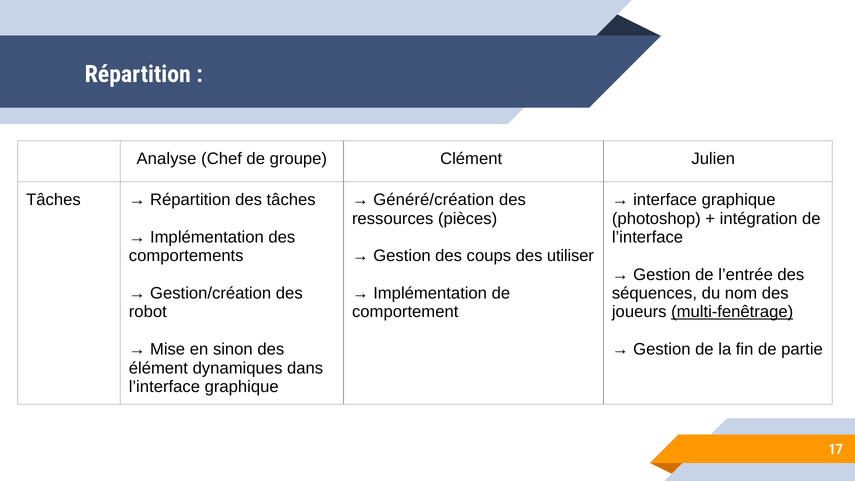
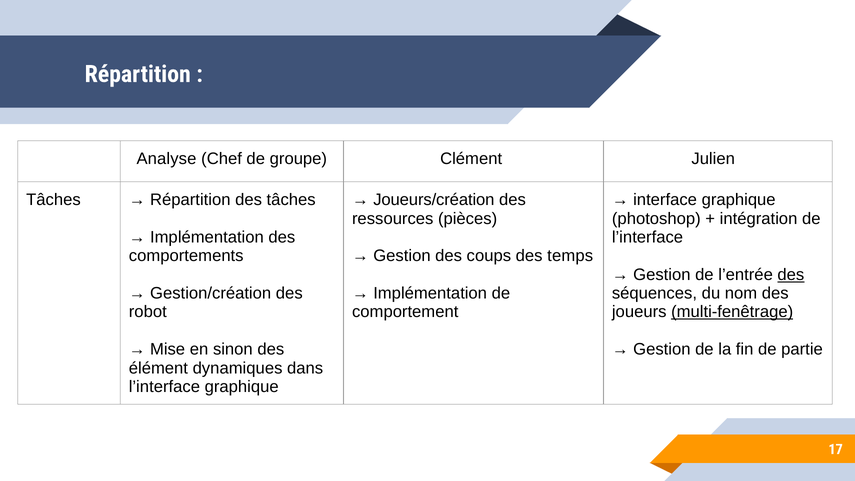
Généré/création: Généré/création -> Joueurs/création
utiliser: utiliser -> temps
des at (791, 275) underline: none -> present
